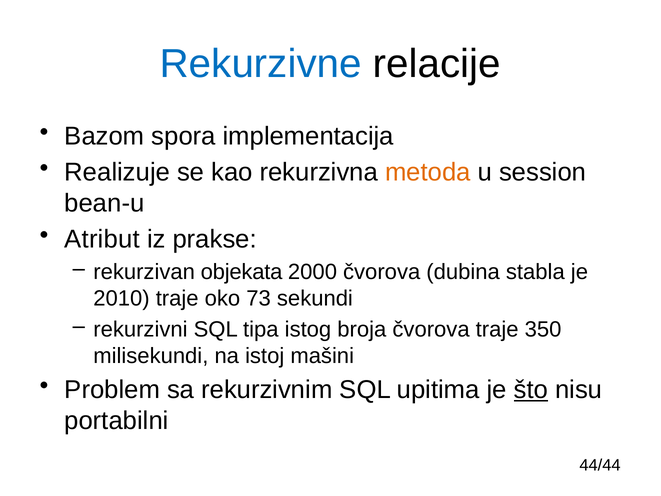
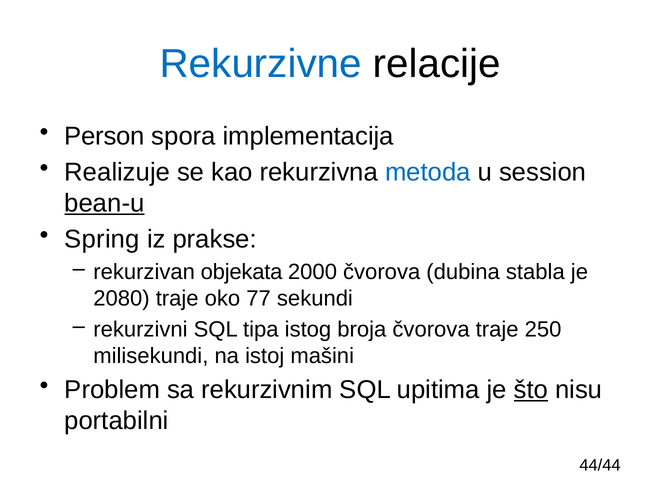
Bazom: Bazom -> Person
metoda colour: orange -> blue
bean-u underline: none -> present
Atribut: Atribut -> Spring
2010: 2010 -> 2080
73: 73 -> 77
350: 350 -> 250
